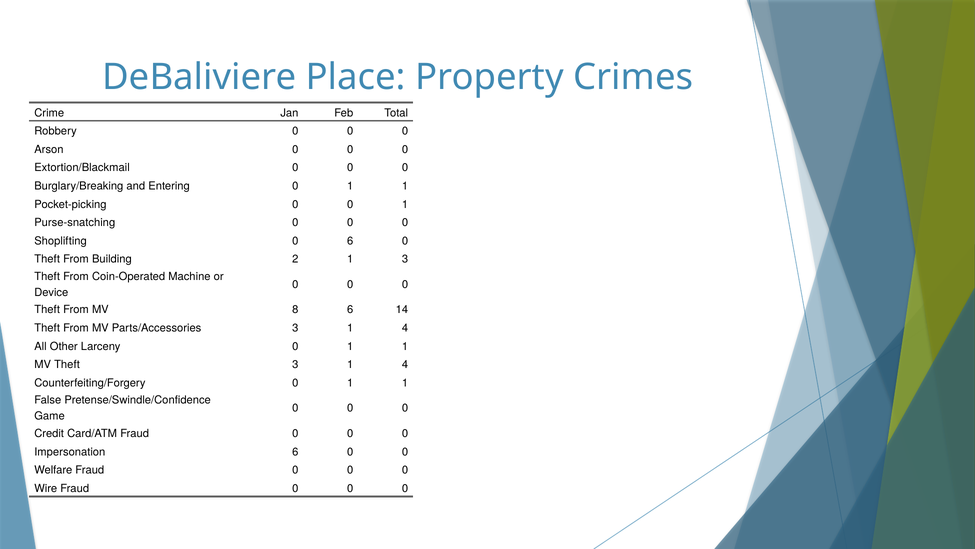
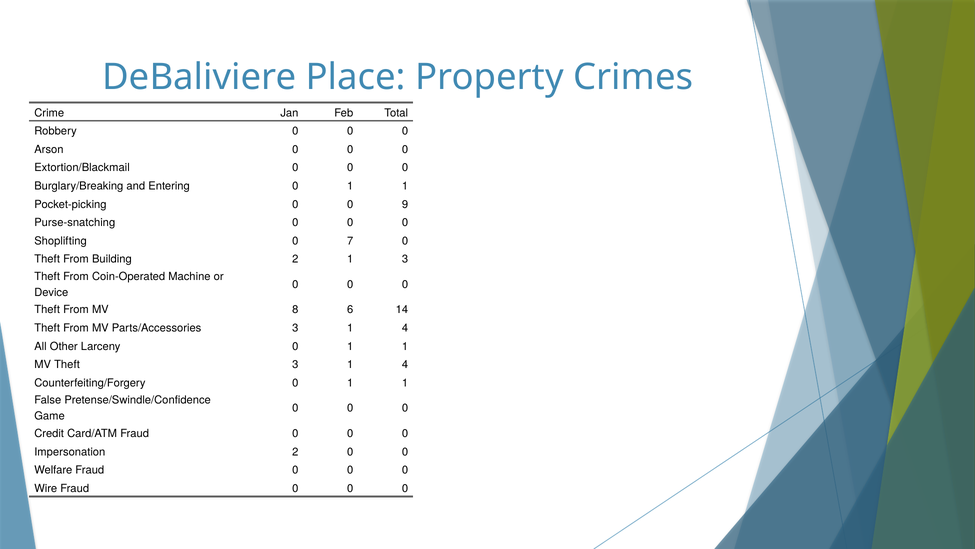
0 0 1: 1 -> 9
0 6: 6 -> 7
Impersonation 6: 6 -> 2
